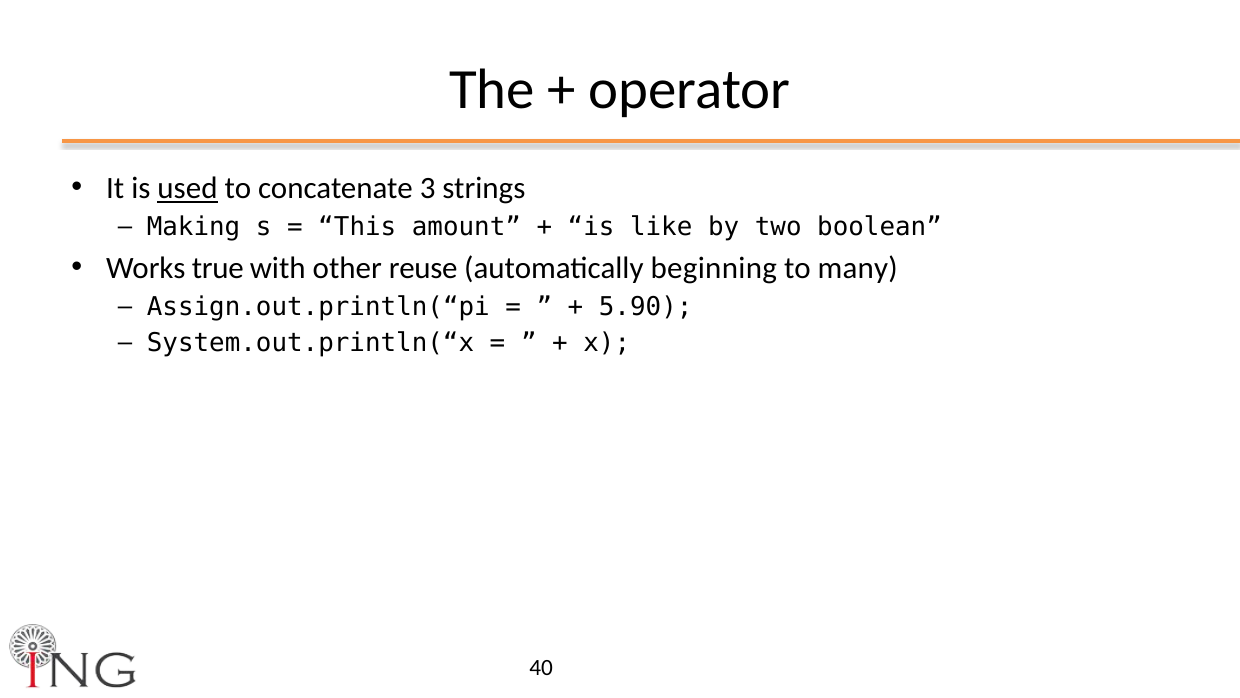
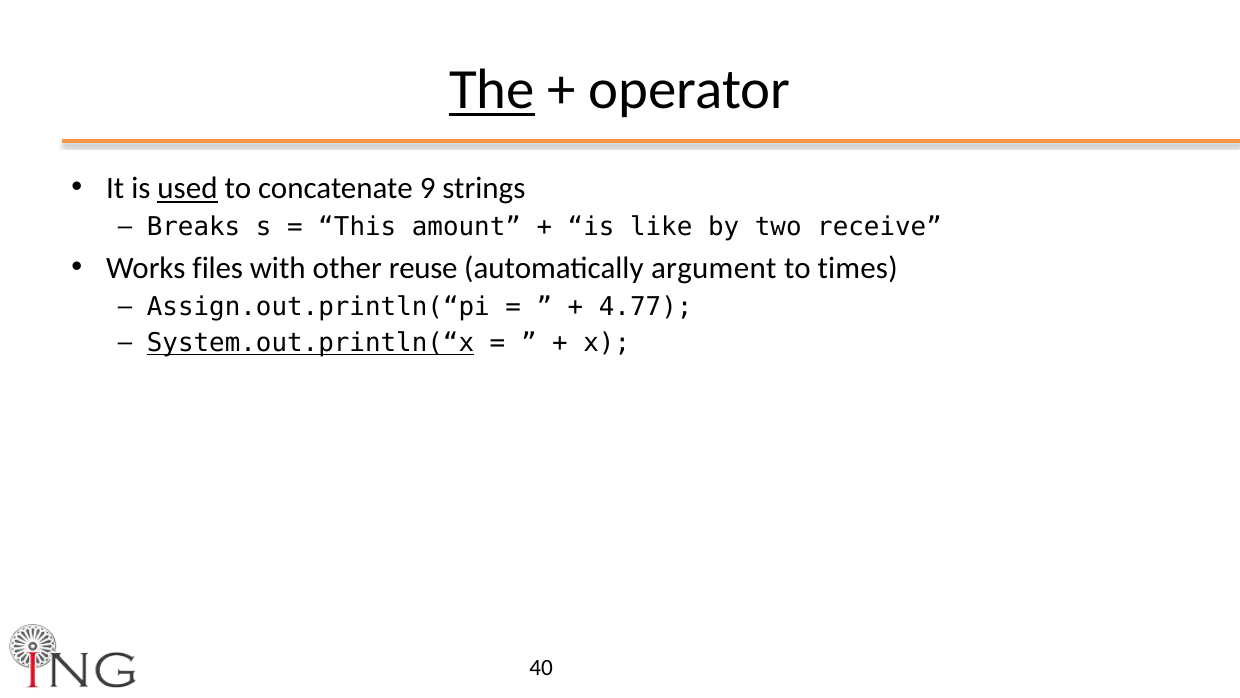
The underline: none -> present
3: 3 -> 9
Making: Making -> Breaks
boolean: boolean -> receive
true: true -> files
beginning: beginning -> argument
many: many -> times
5.90: 5.90 -> 4.77
System.out.println(“x underline: none -> present
